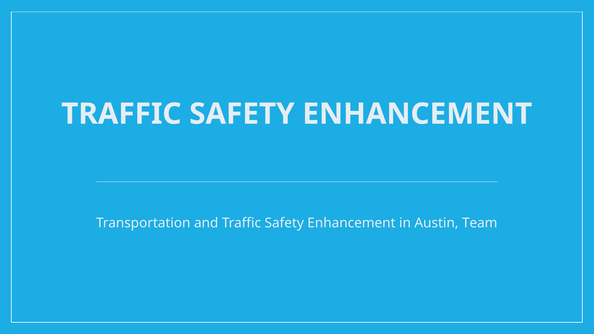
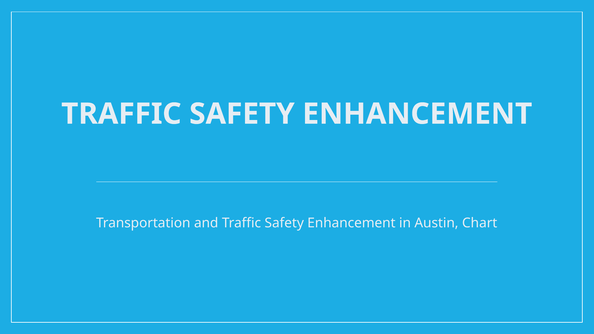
Team: Team -> Chart
